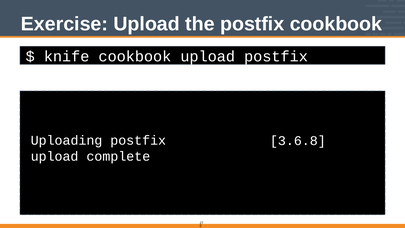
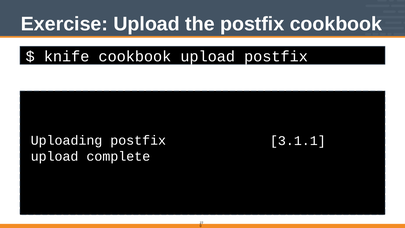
3.6.8: 3.6.8 -> 3.1.1
